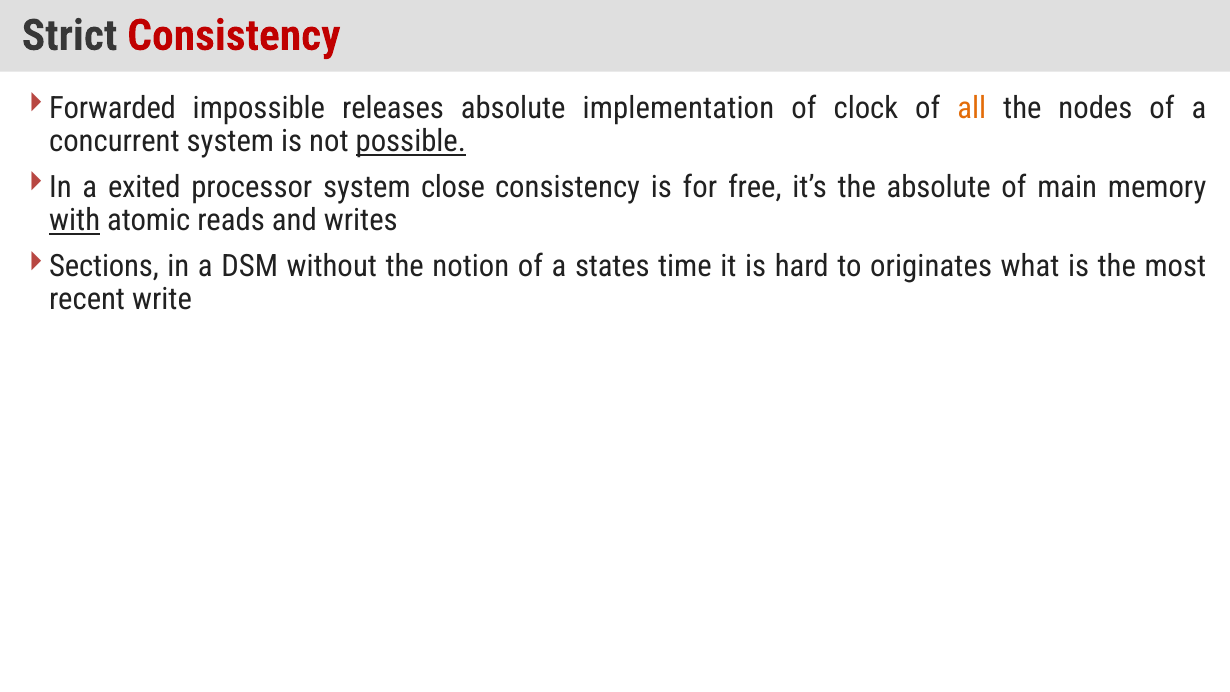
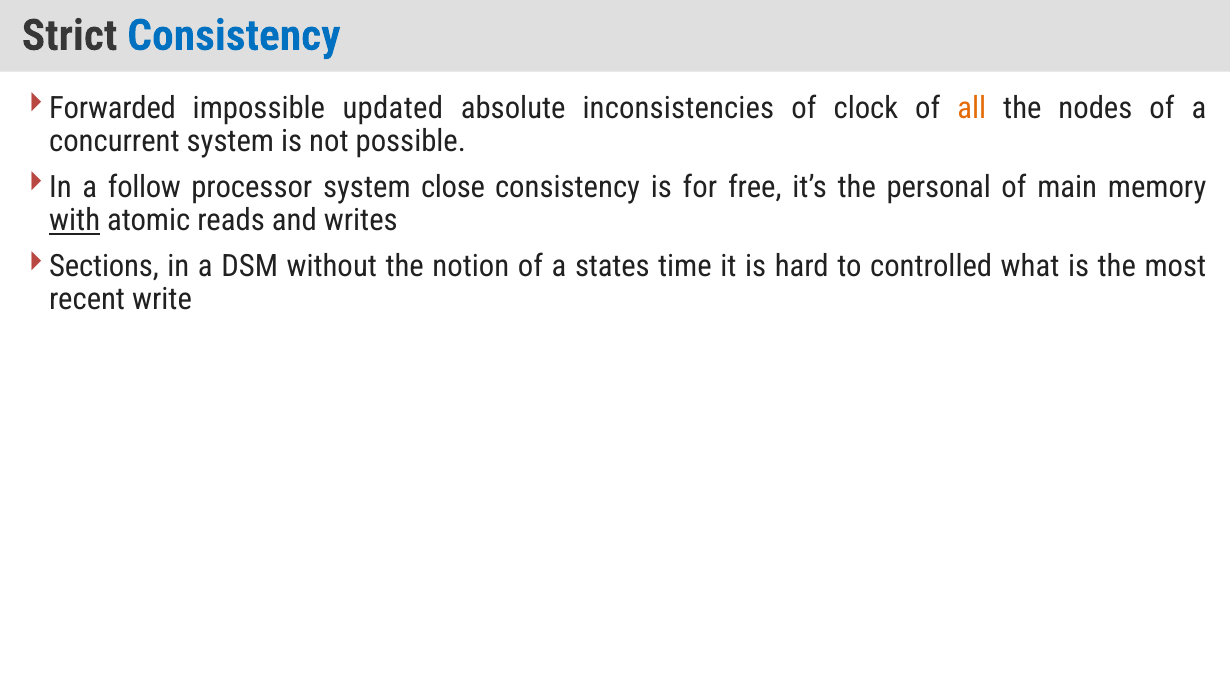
Consistency at (234, 36) colour: red -> blue
releases: releases -> updated
implementation: implementation -> inconsistencies
possible underline: present -> none
exited: exited -> follow
the absolute: absolute -> personal
originates: originates -> controlled
